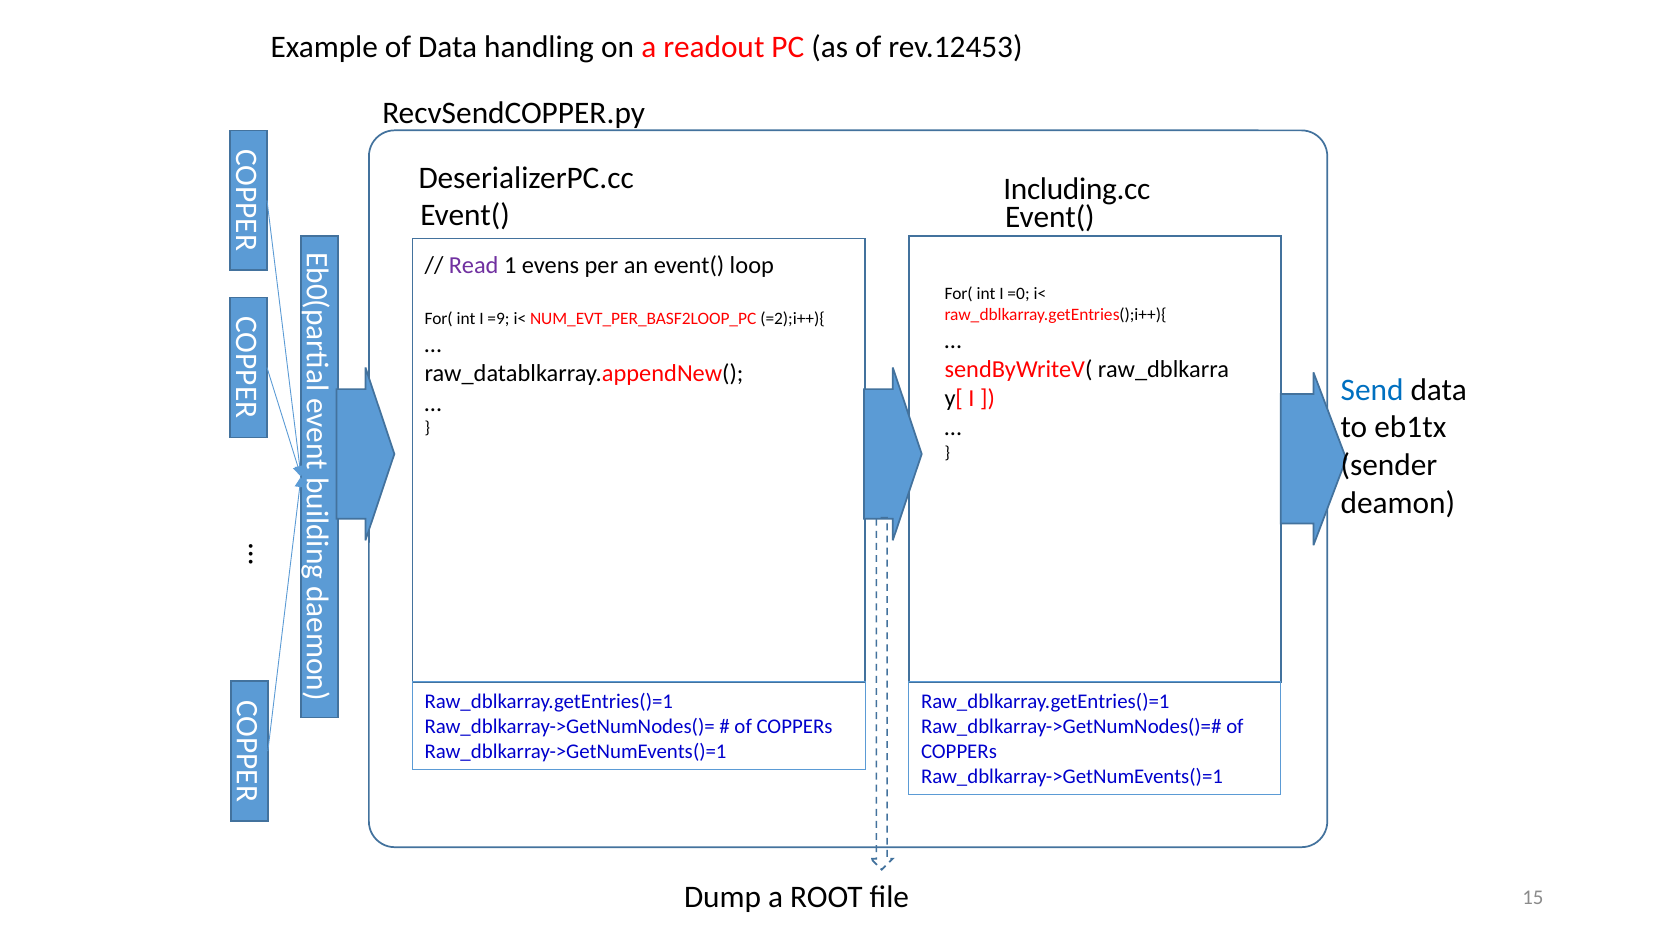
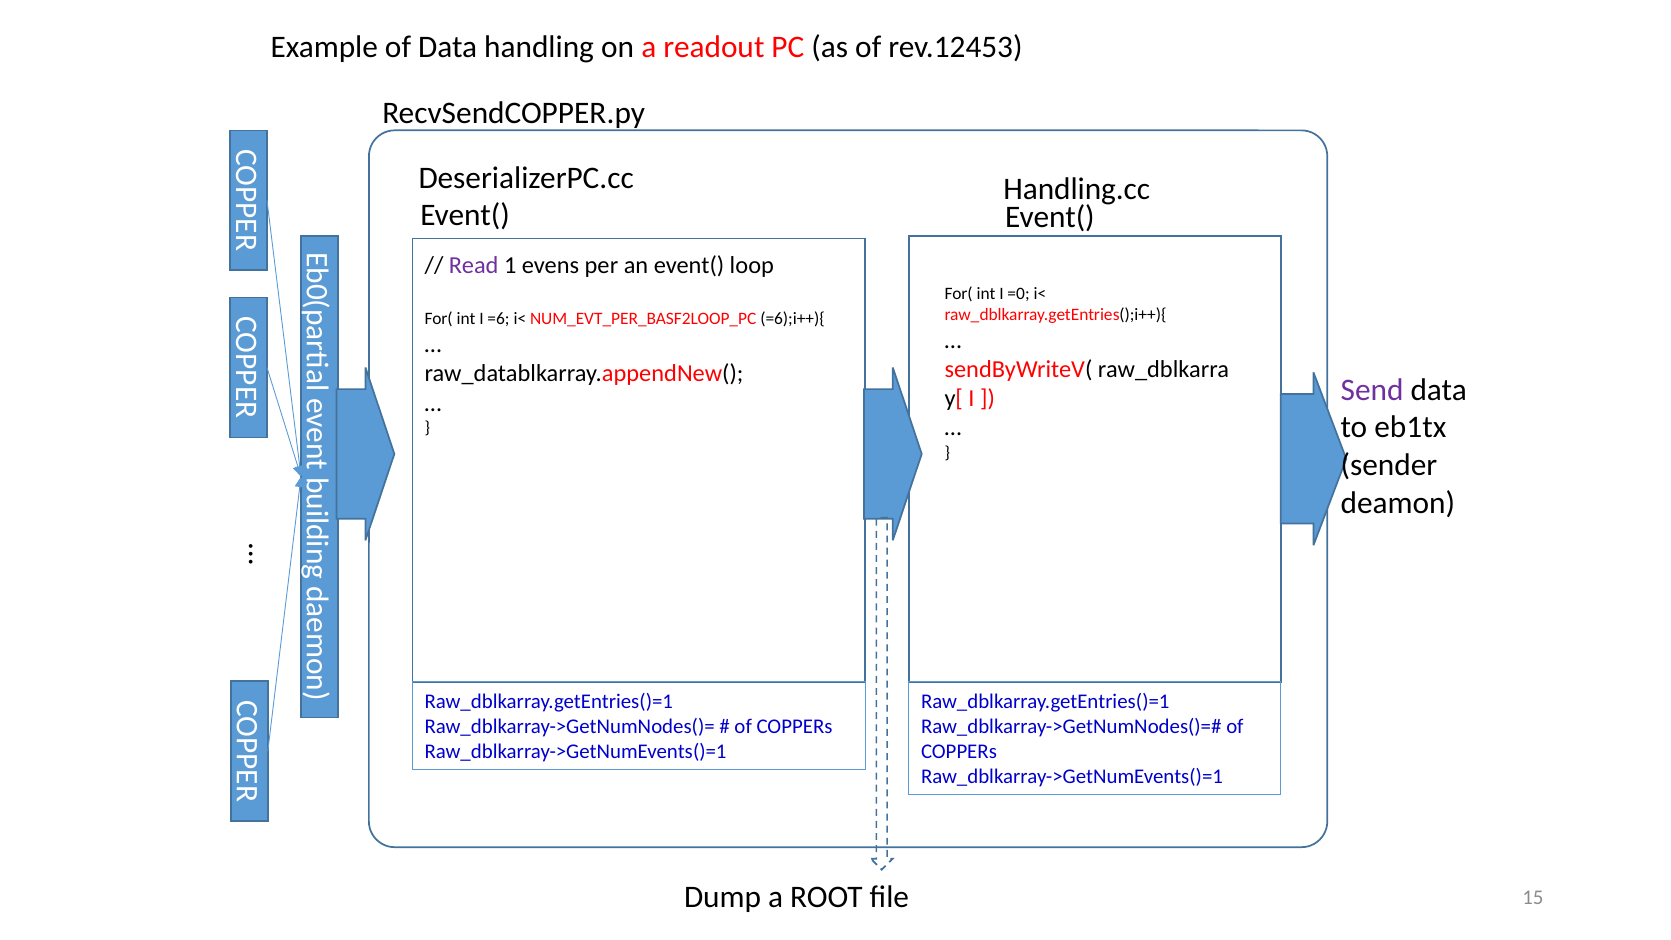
Including.cc: Including.cc -> Handling.cc
=9: =9 -> =6
=2);i++){: =2);i++){ -> =6);i++){
Send colour: blue -> purple
